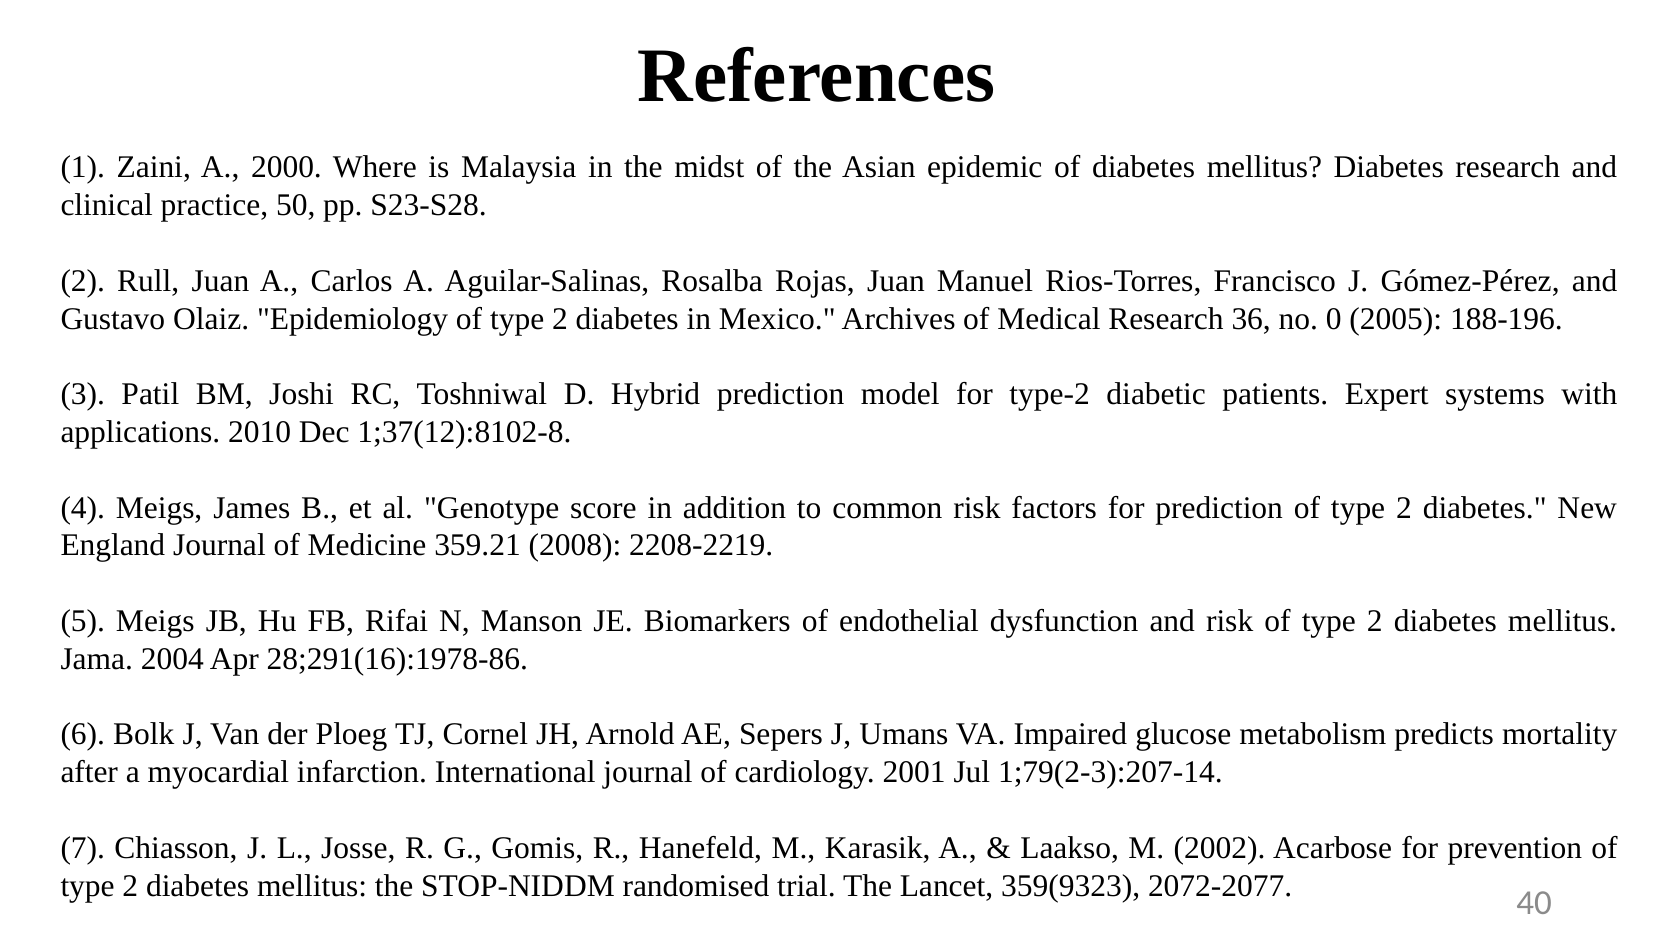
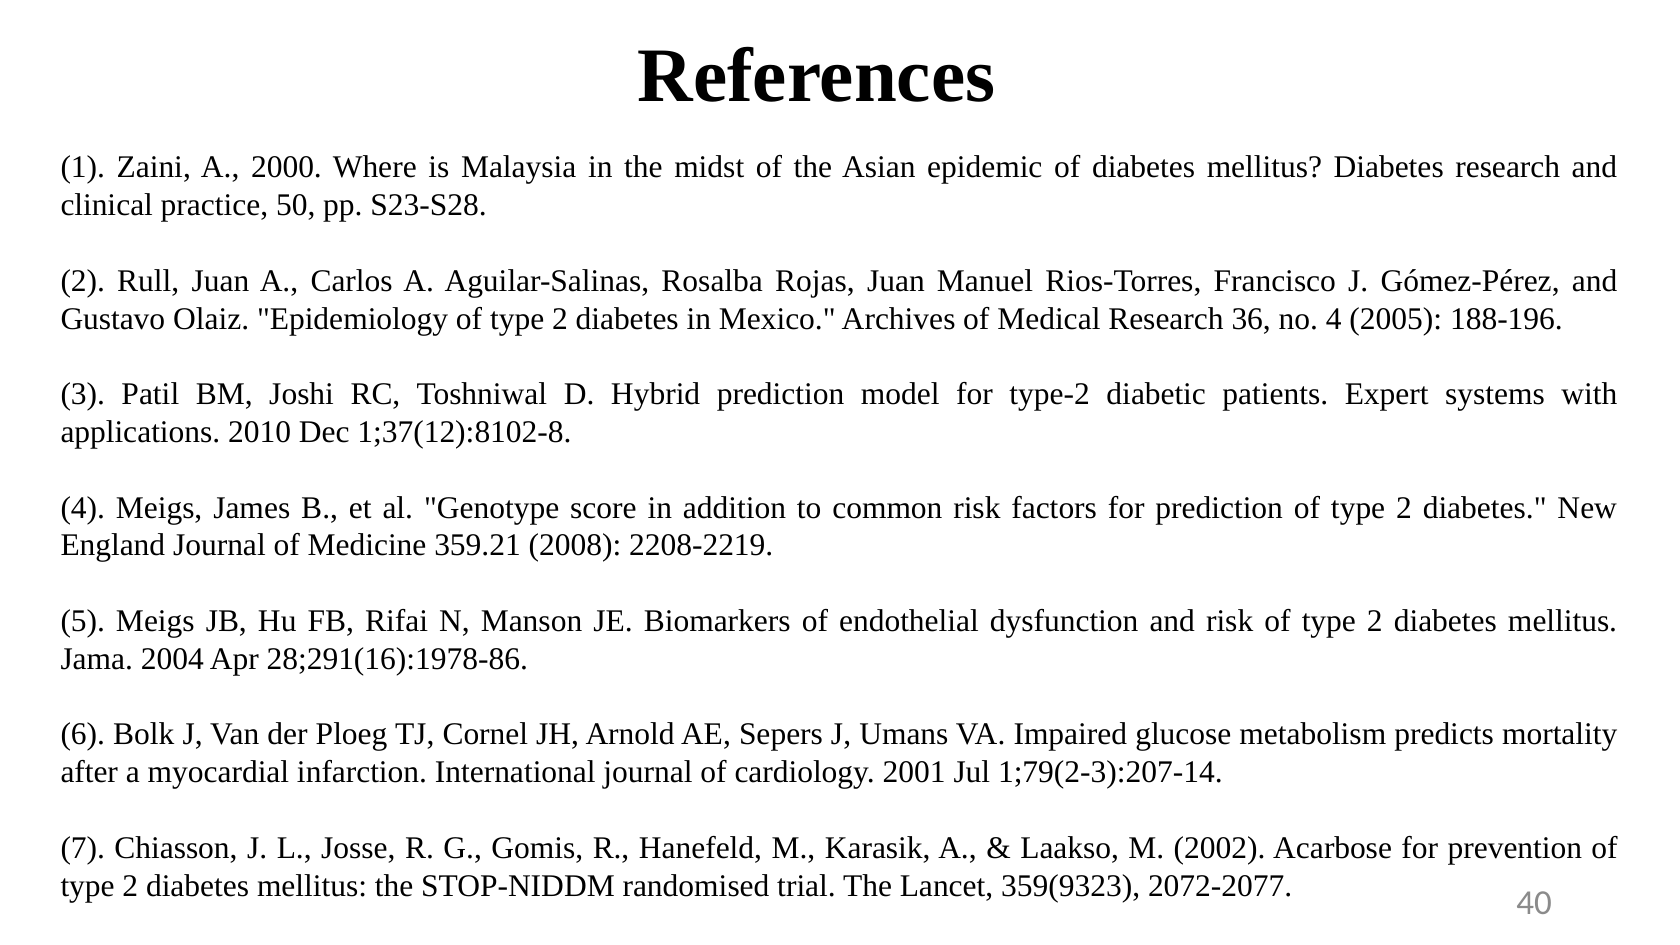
no 0: 0 -> 4
